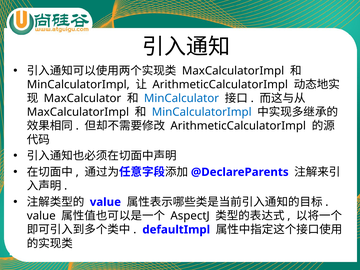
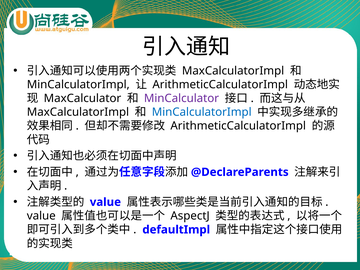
MinCalculator colour: blue -> purple
